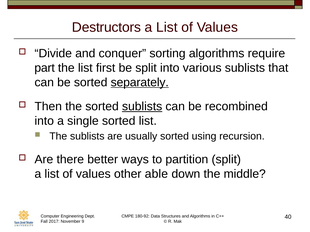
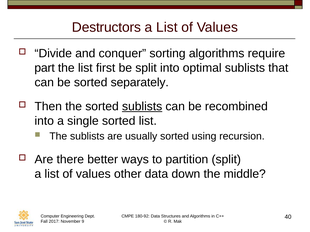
various: various -> optimal
separately underline: present -> none
other able: able -> data
